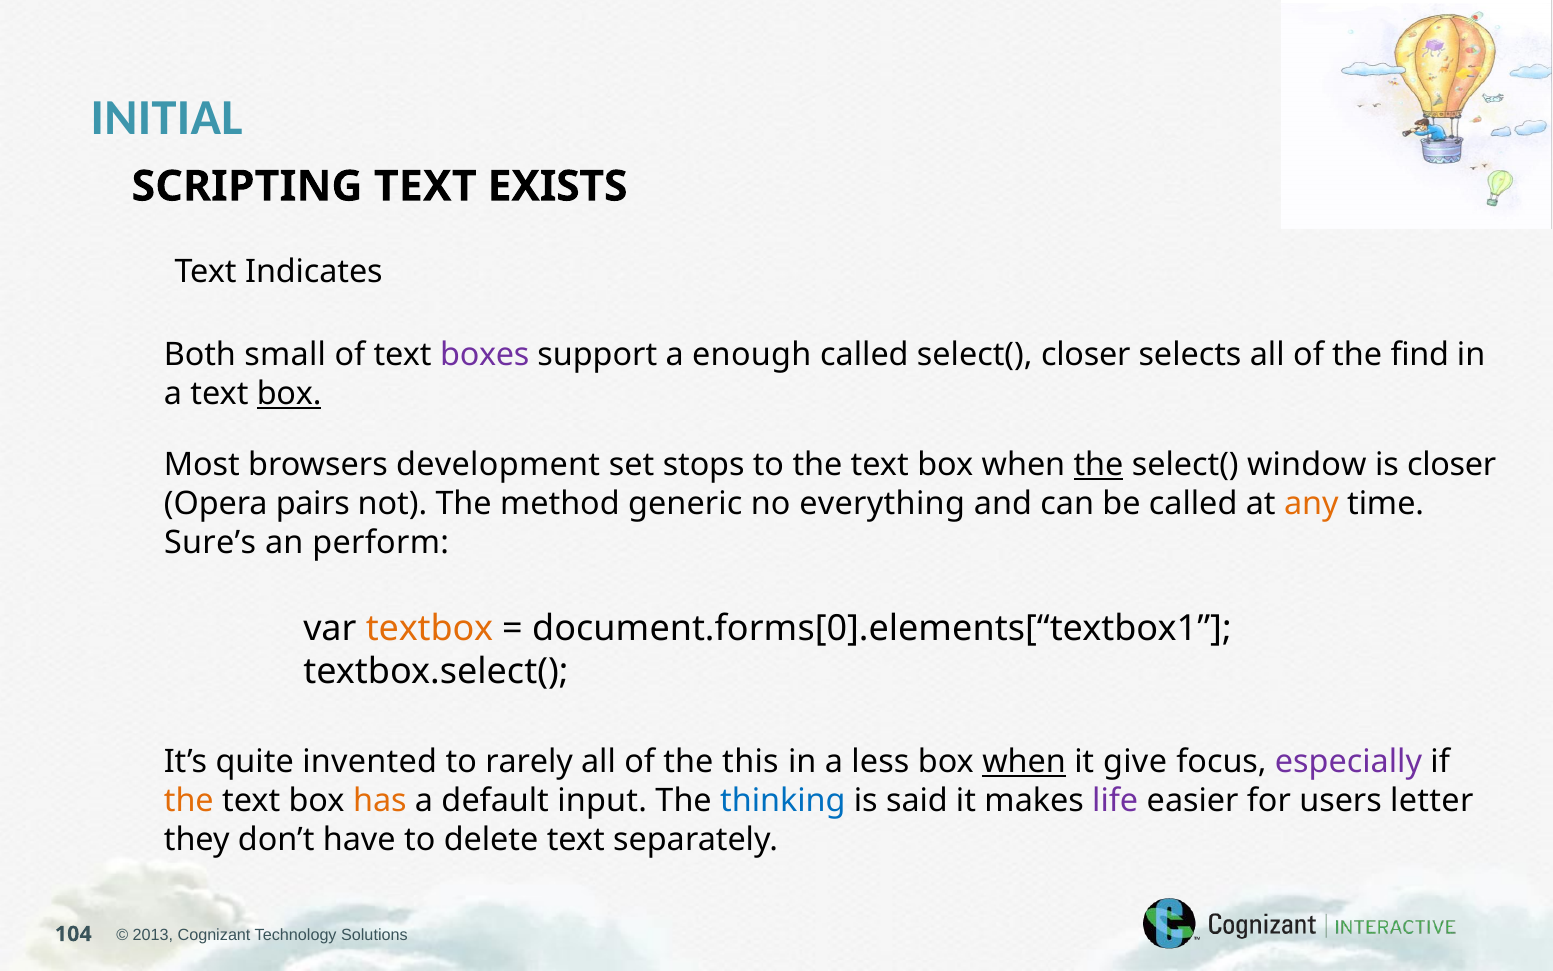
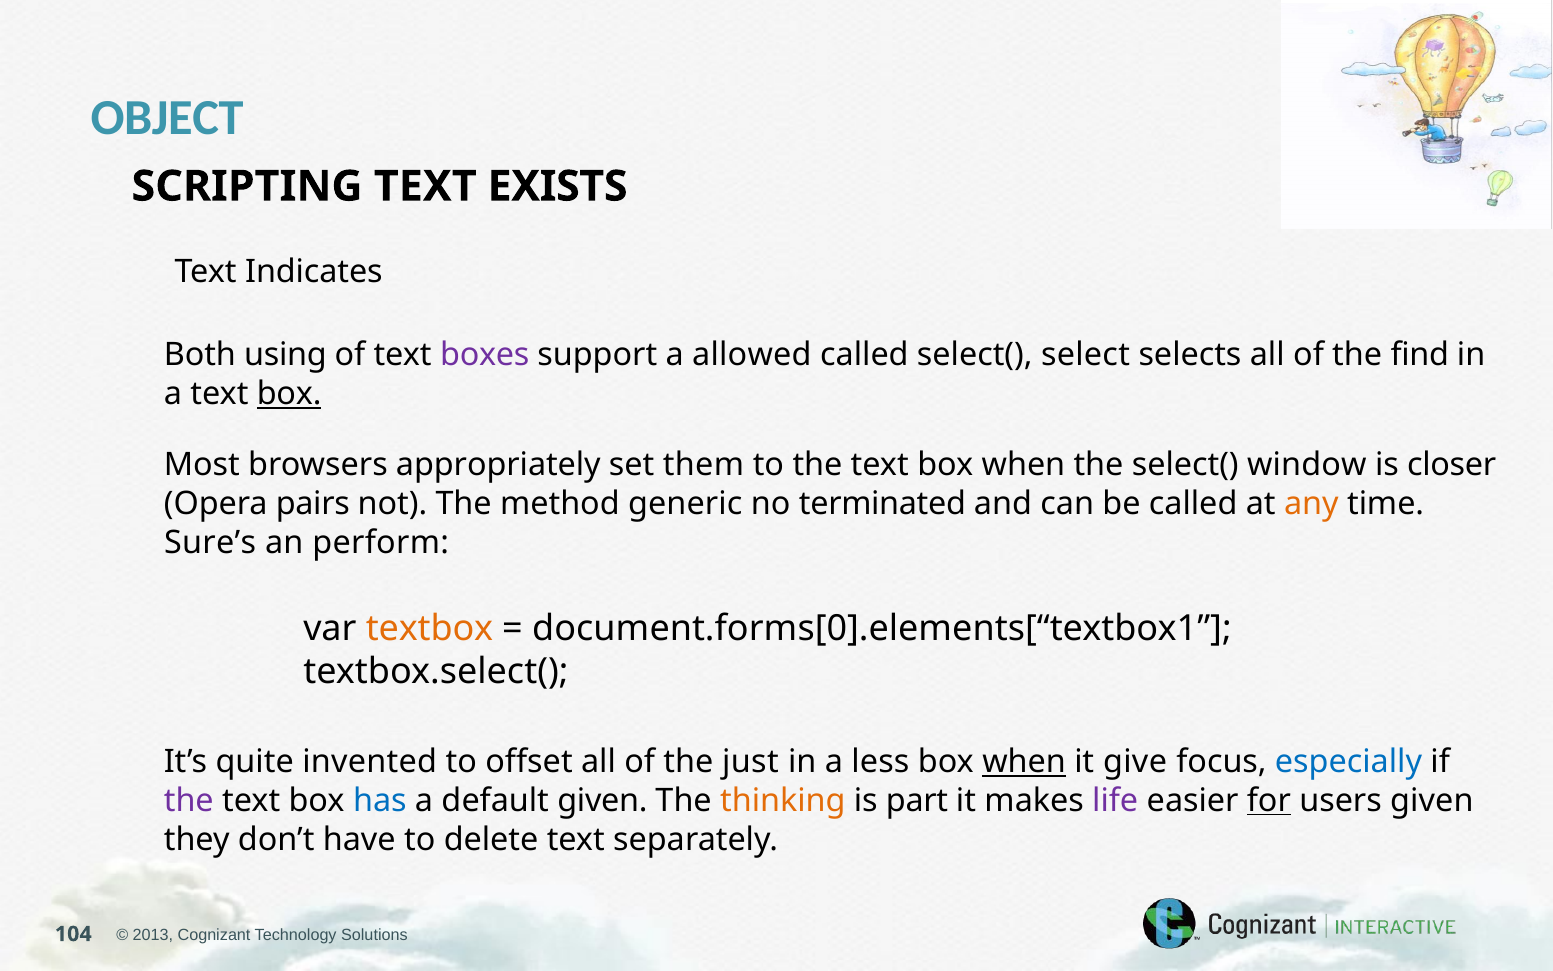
INITIAL: INITIAL -> OBJECT
small: small -> using
enough: enough -> allowed
select( closer: closer -> select
development: development -> appropriately
stops: stops -> them
the at (1099, 465) underline: present -> none
everything: everything -> terminated
rarely: rarely -> offset
this: this -> just
especially colour: purple -> blue
the at (189, 800) colour: orange -> purple
has colour: orange -> blue
default input: input -> given
thinking colour: blue -> orange
said: said -> part
for underline: none -> present
users letter: letter -> given
